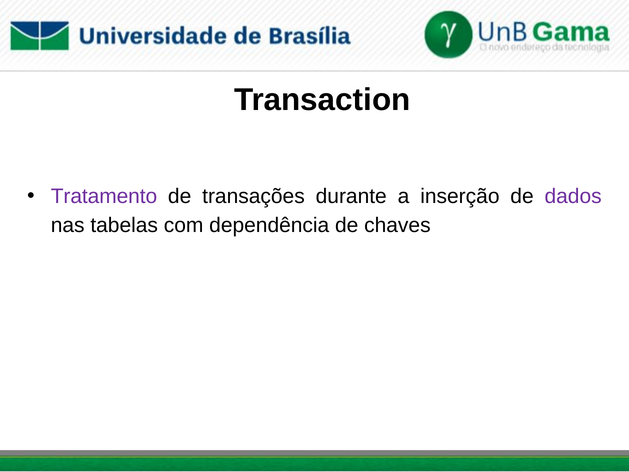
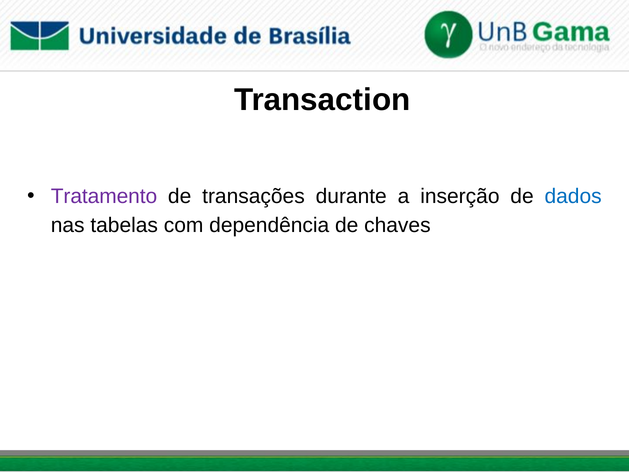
dados colour: purple -> blue
